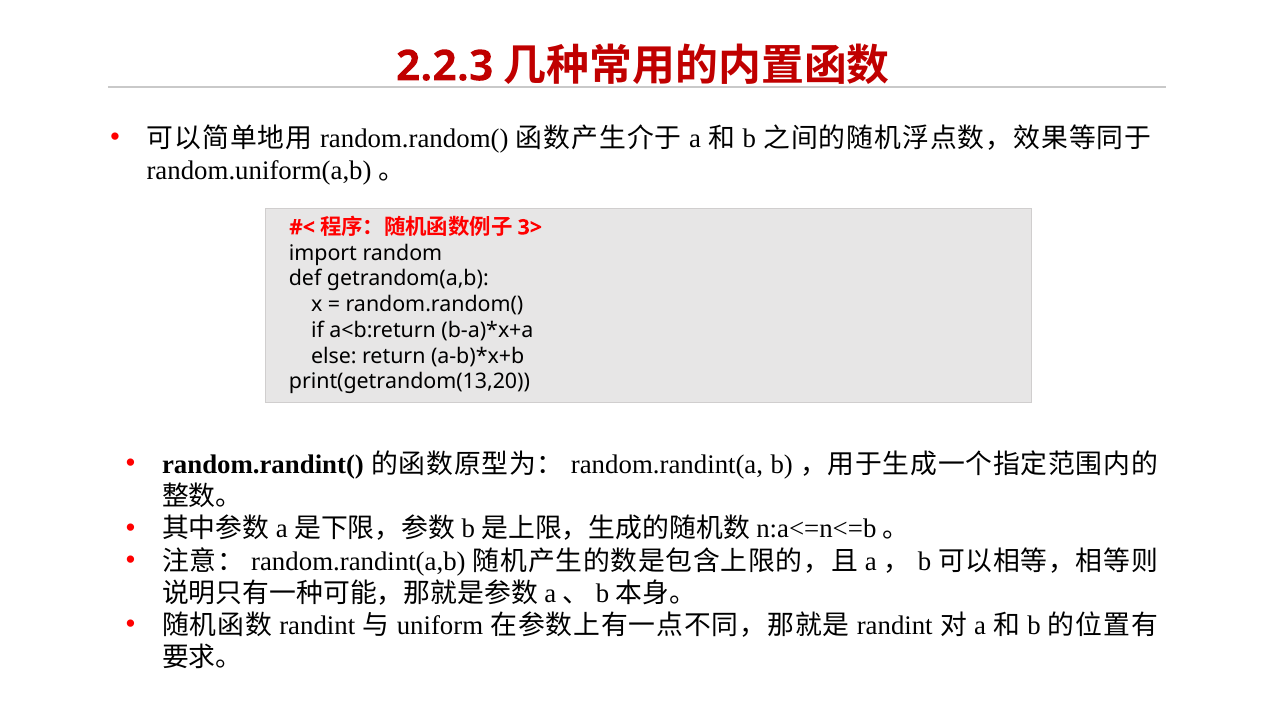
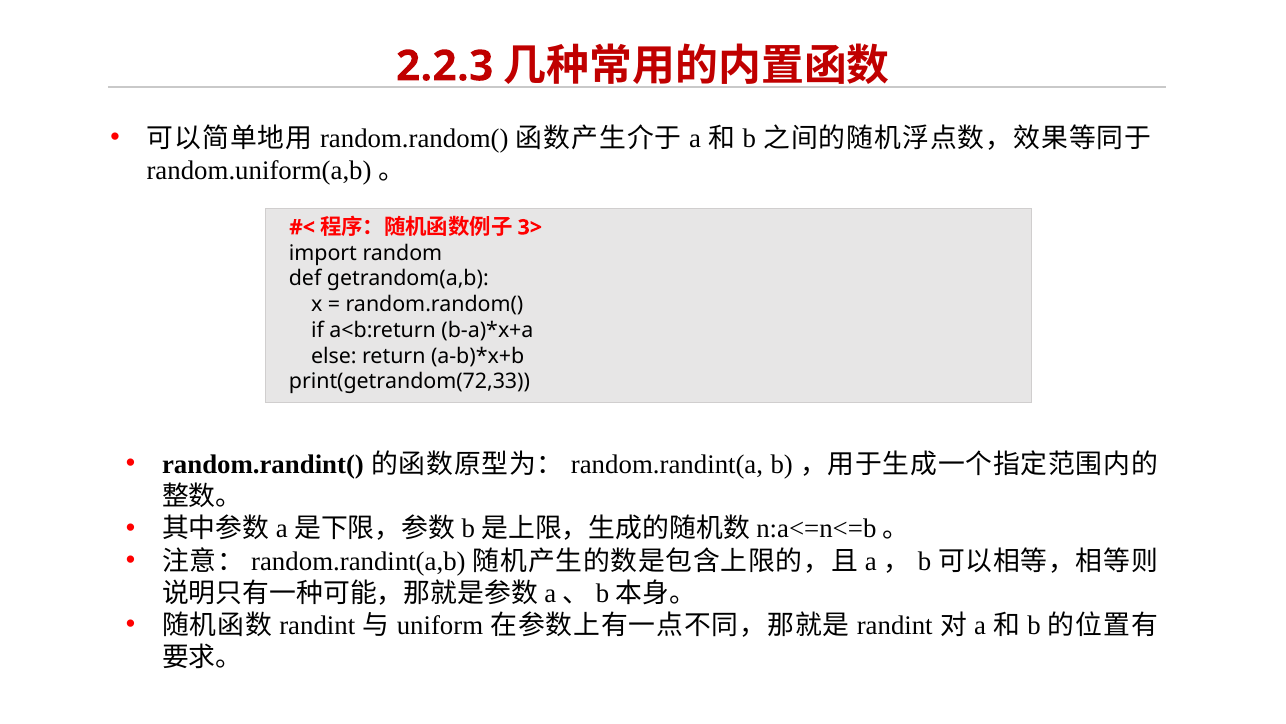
print(getrandom(13,20: print(getrandom(13,20 -> print(getrandom(72,33
